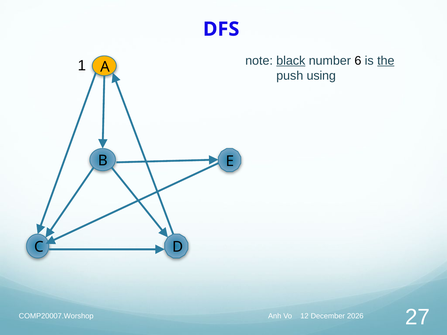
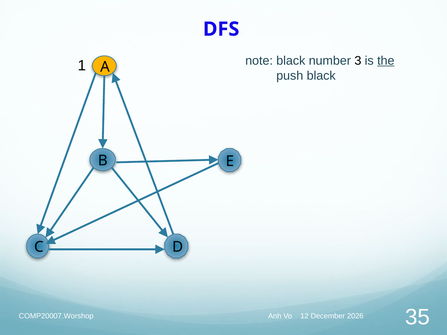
black at (291, 61) underline: present -> none
6: 6 -> 3
push using: using -> black
27: 27 -> 35
